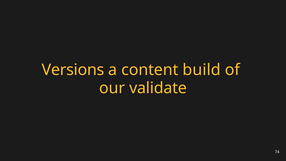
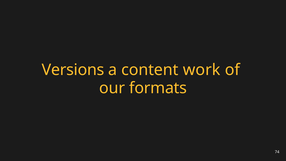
build: build -> work
validate: validate -> formats
